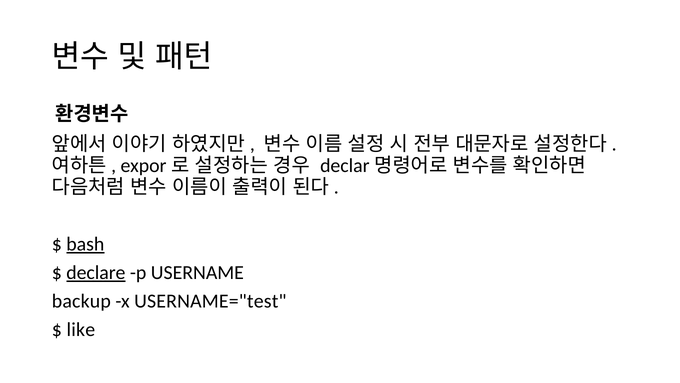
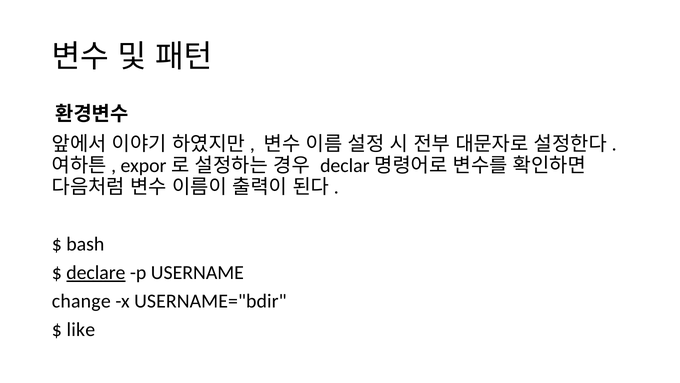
bash underline: present -> none
backup: backup -> change
USERNAME="test: USERNAME="test -> USERNAME="bdir
